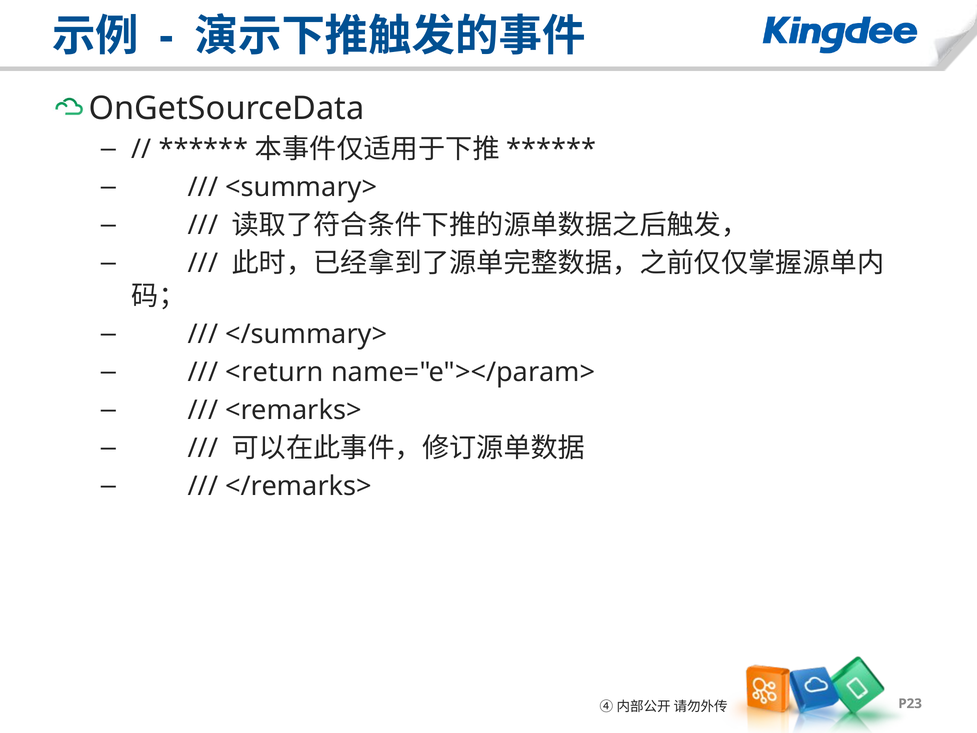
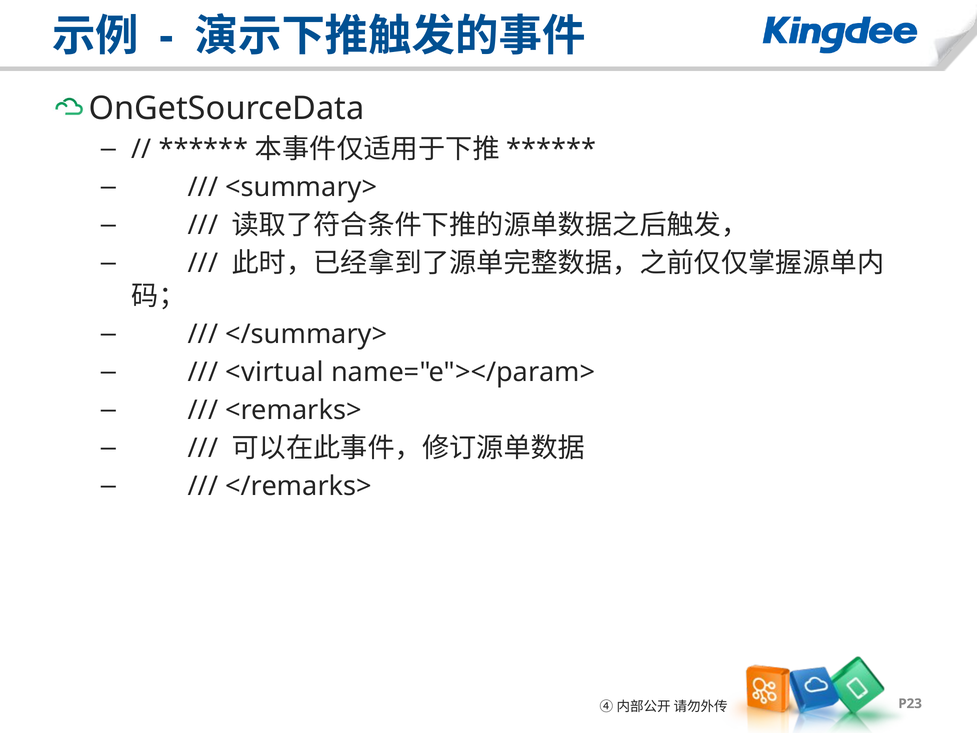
<return: <return -> <virtual
